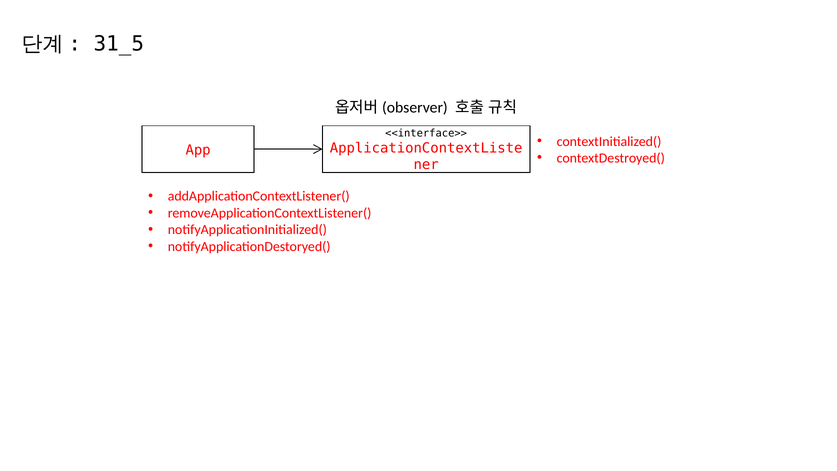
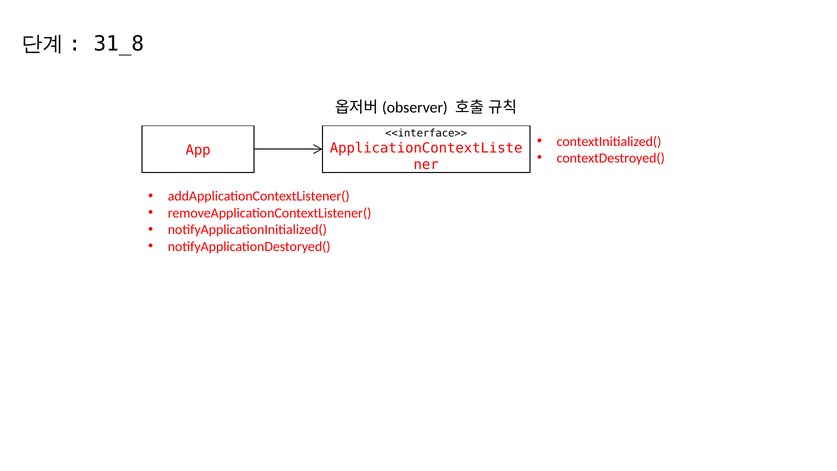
31_5: 31_5 -> 31_8
